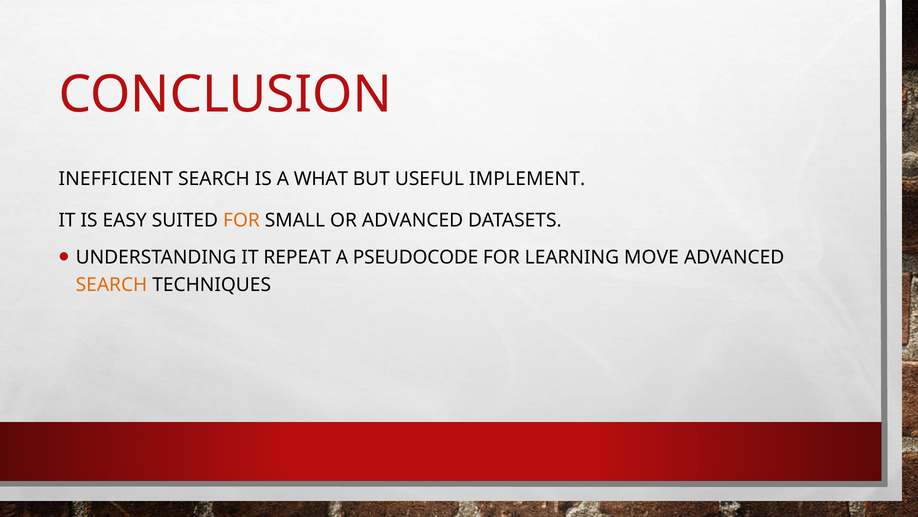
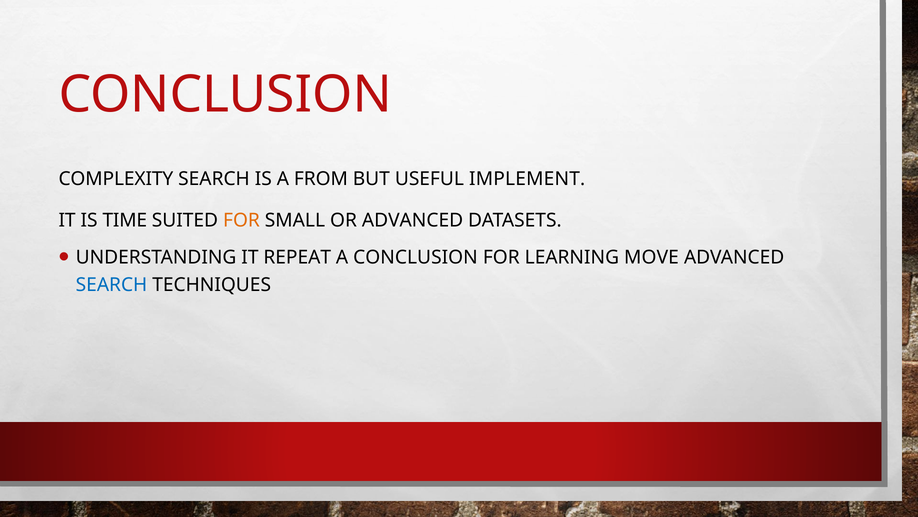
INEFFICIENT: INEFFICIENT -> COMPLEXITY
WHAT: WHAT -> FROM
EASY: EASY -> TIME
A PSEUDOCODE: PSEUDOCODE -> CONCLUSION
SEARCH at (112, 285) colour: orange -> blue
